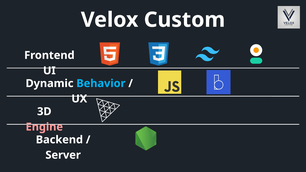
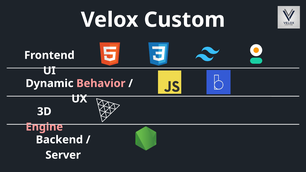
Behavior colour: light blue -> pink
